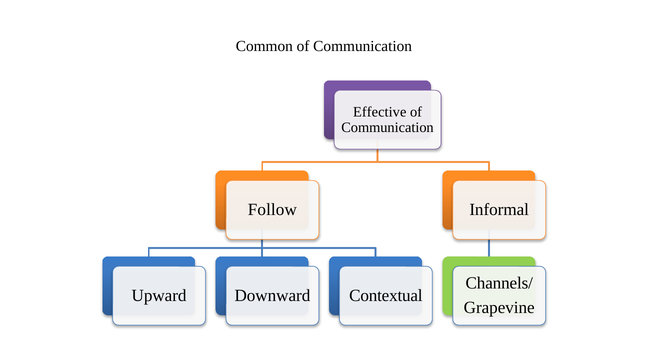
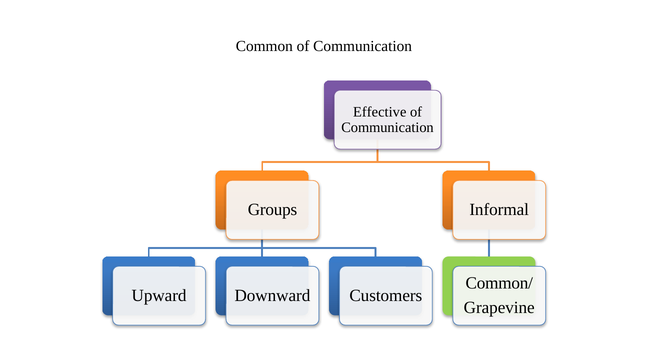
Follow: Follow -> Groups
Channels/: Channels/ -> Common/
Contextual: Contextual -> Customers
